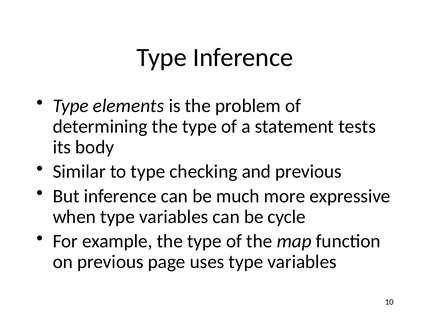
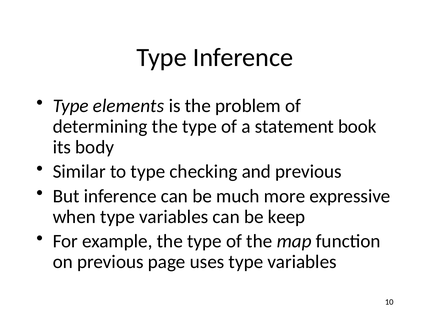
tests: tests -> book
cycle: cycle -> keep
